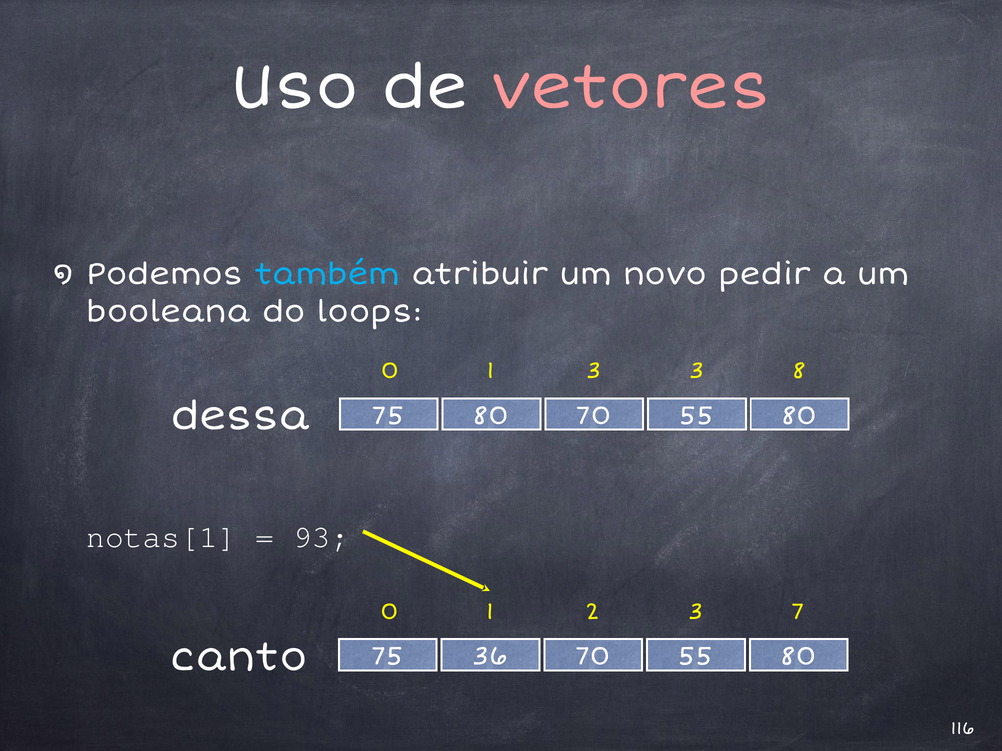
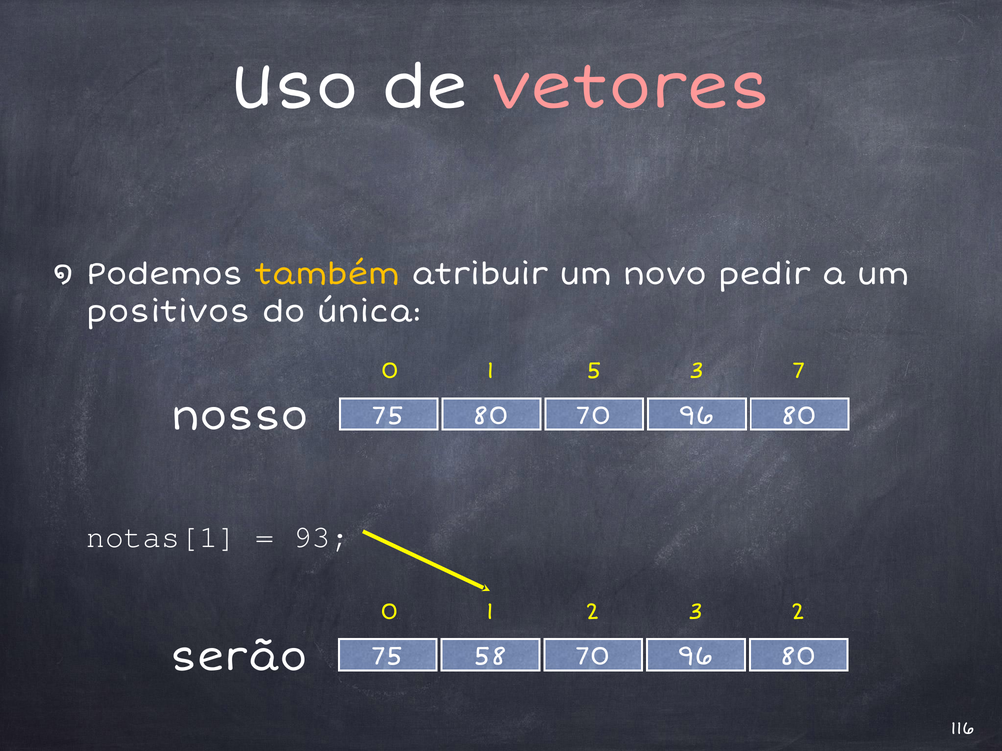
também colour: light blue -> yellow
booleana: booleana -> positivos
loops: loops -> única
1 3: 3 -> 5
8: 8 -> 7
dessa: dessa -> nosso
80 70 55: 55 -> 96
3 7: 7 -> 2
canto: canto -> serão
36: 36 -> 58
55 at (695, 657): 55 -> 96
